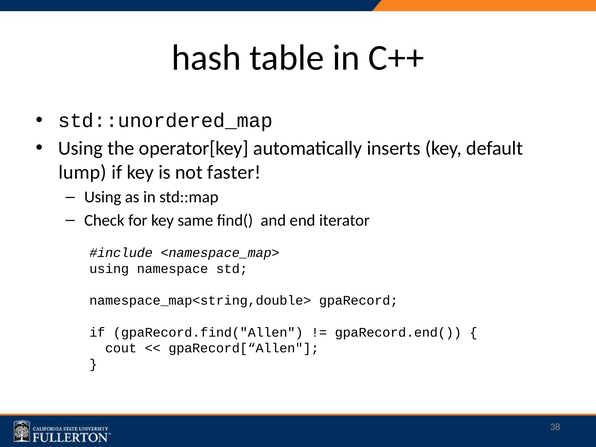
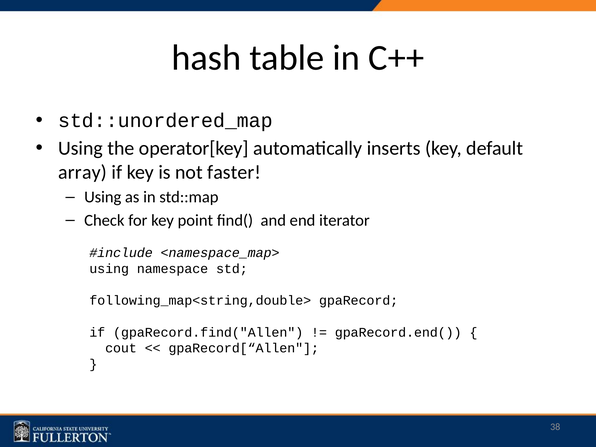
lump: lump -> array
same: same -> point
namespace_map<string,double>: namespace_map<string,double> -> following_map<string,double>
